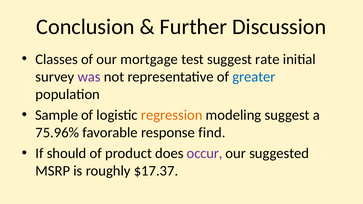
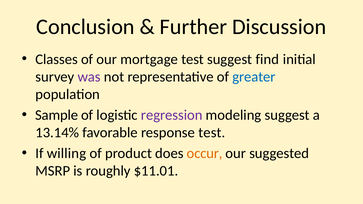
rate: rate -> find
regression colour: orange -> purple
75.96%: 75.96% -> 13.14%
response find: find -> test
should: should -> willing
occur colour: purple -> orange
$17.37: $17.37 -> $11.01
